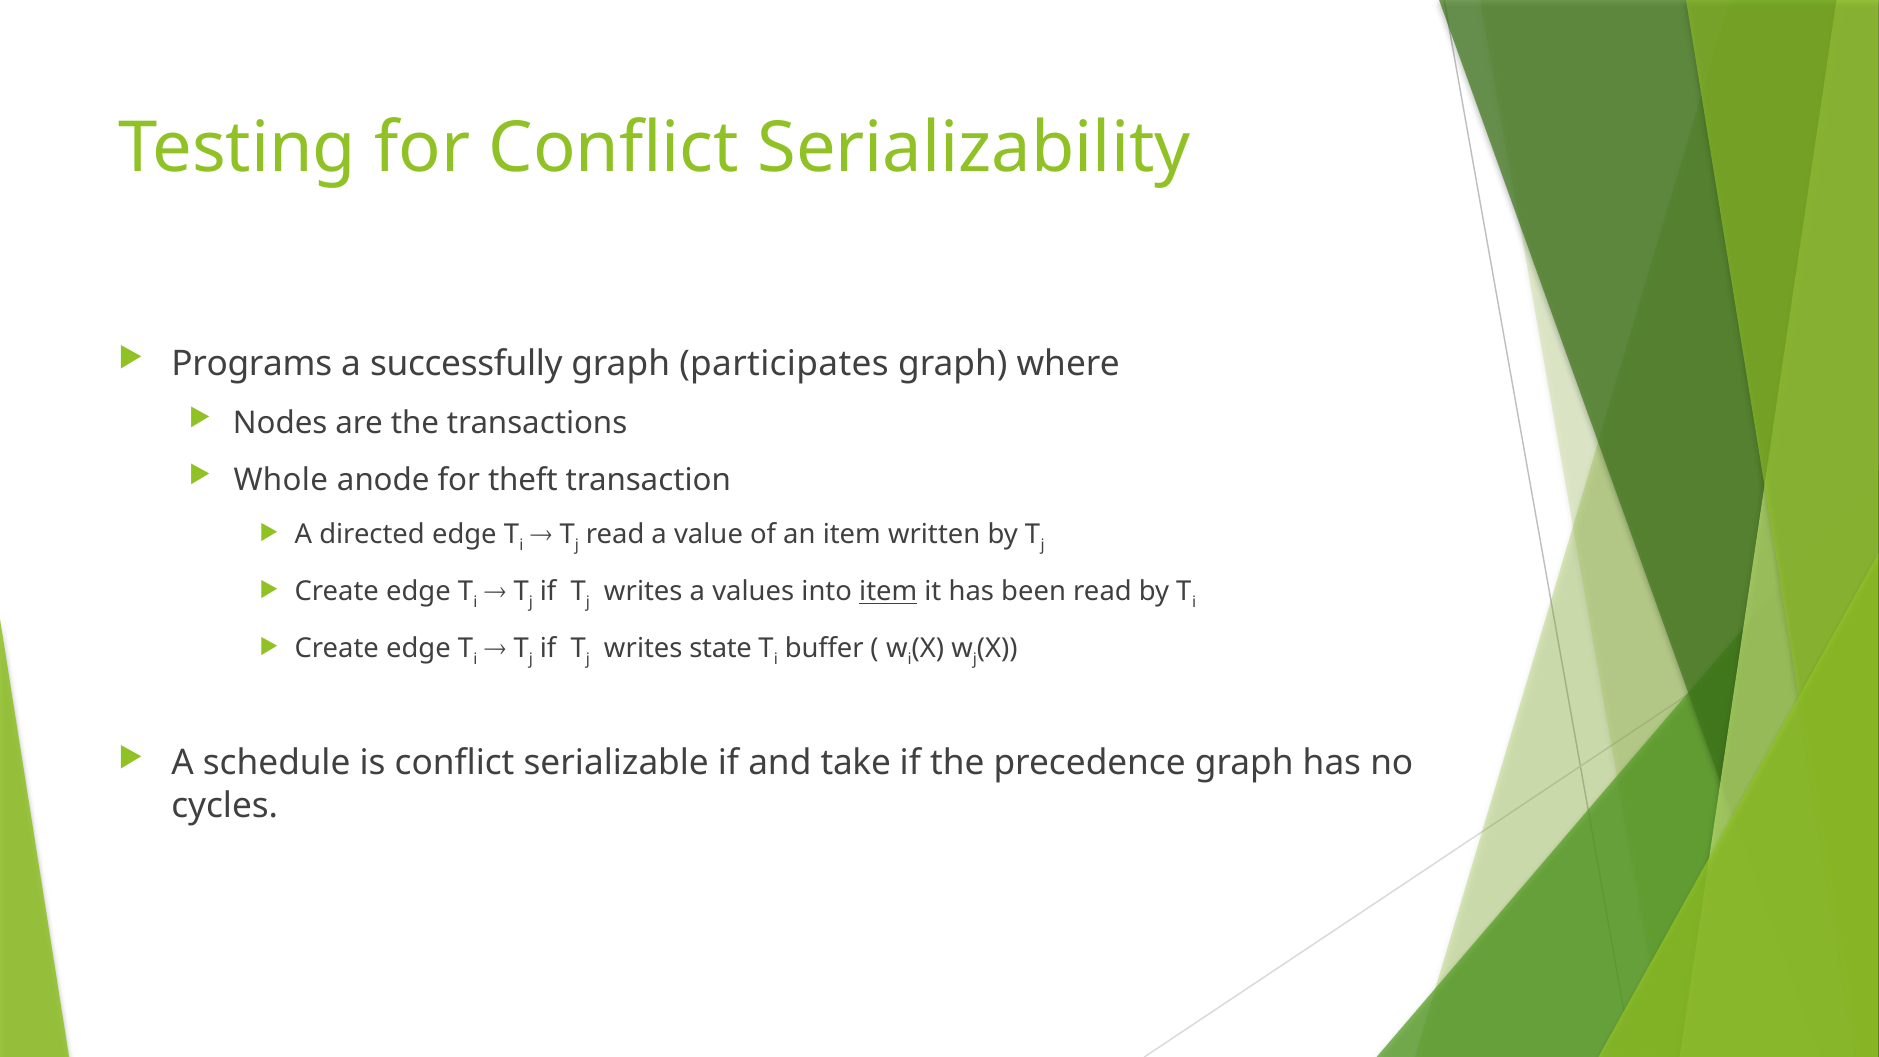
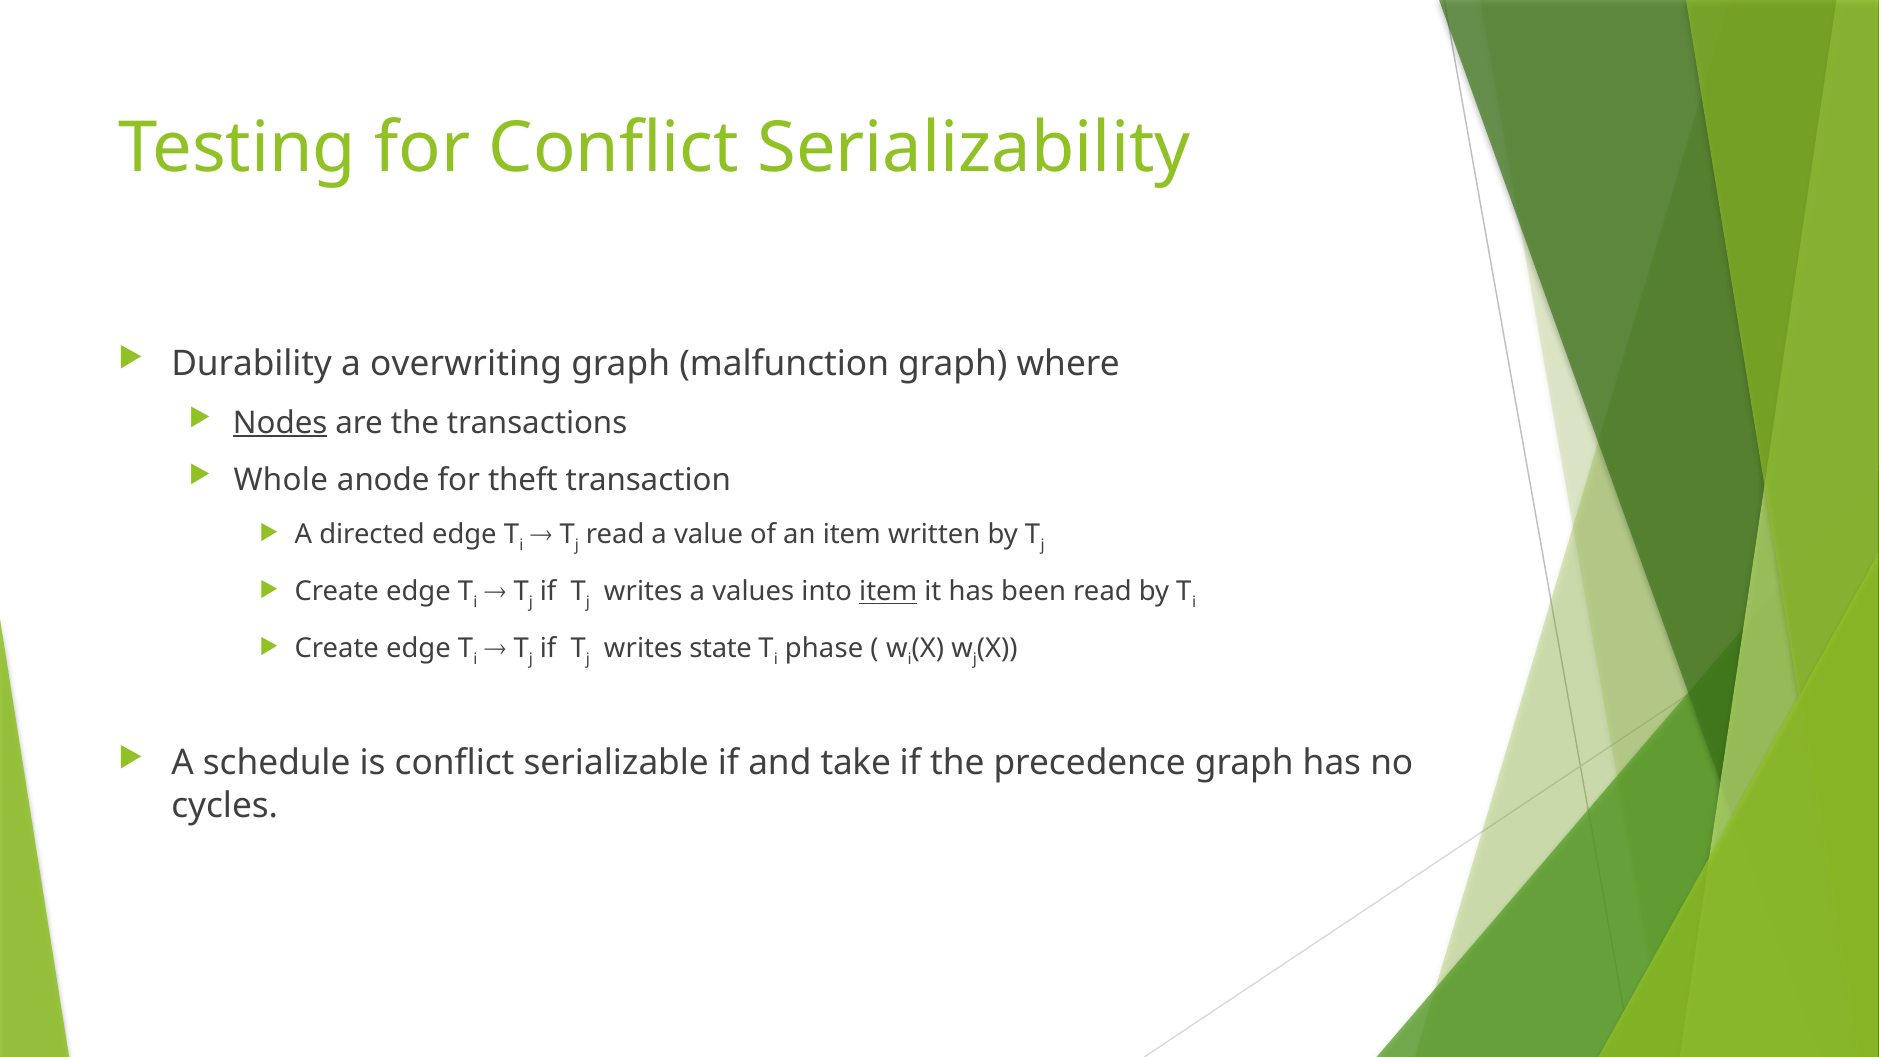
Programs: Programs -> Durability
successfully: successfully -> overwriting
participates: participates -> malfunction
Nodes underline: none -> present
buffer: buffer -> phase
